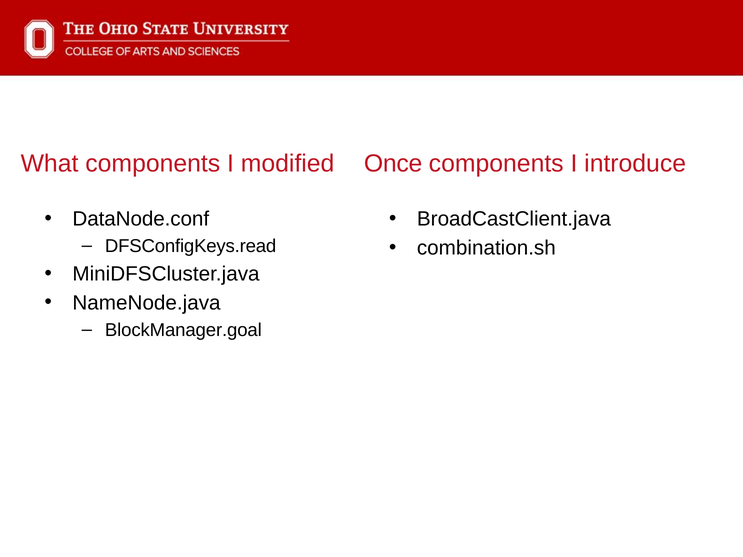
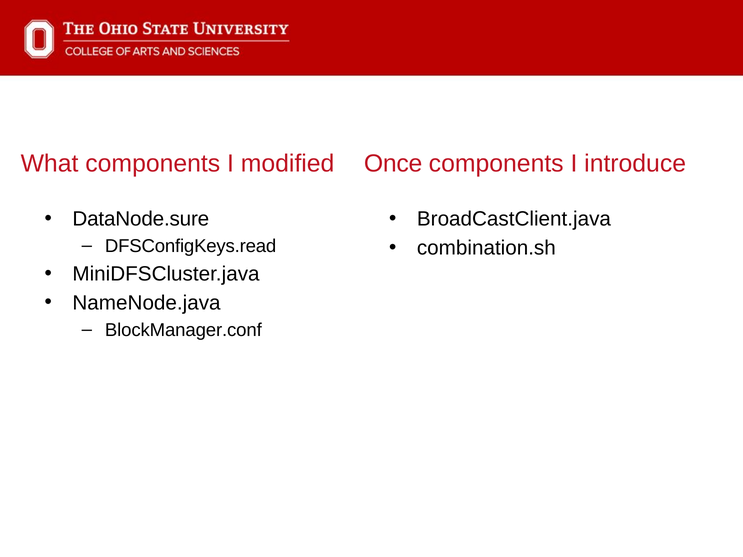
DataNode.conf: DataNode.conf -> DataNode.sure
BlockManager.goal: BlockManager.goal -> BlockManager.conf
